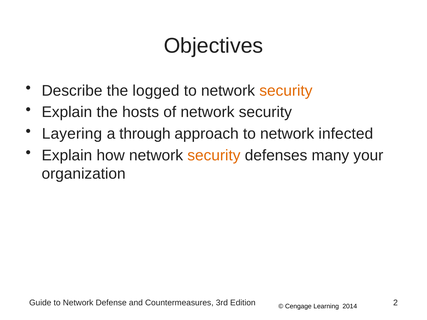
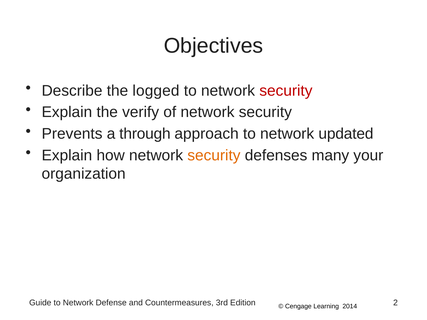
security at (286, 91) colour: orange -> red
hosts: hosts -> verify
Layering: Layering -> Prevents
infected: infected -> updated
